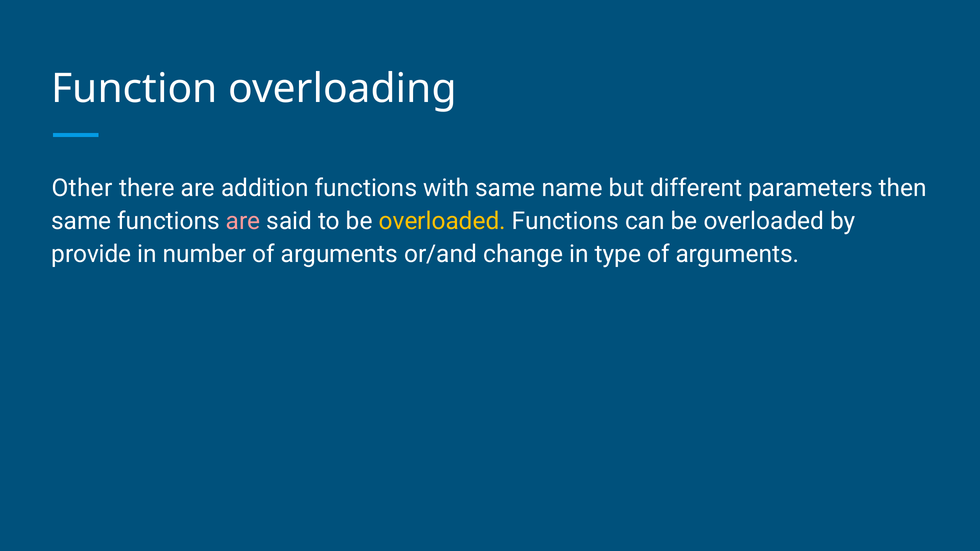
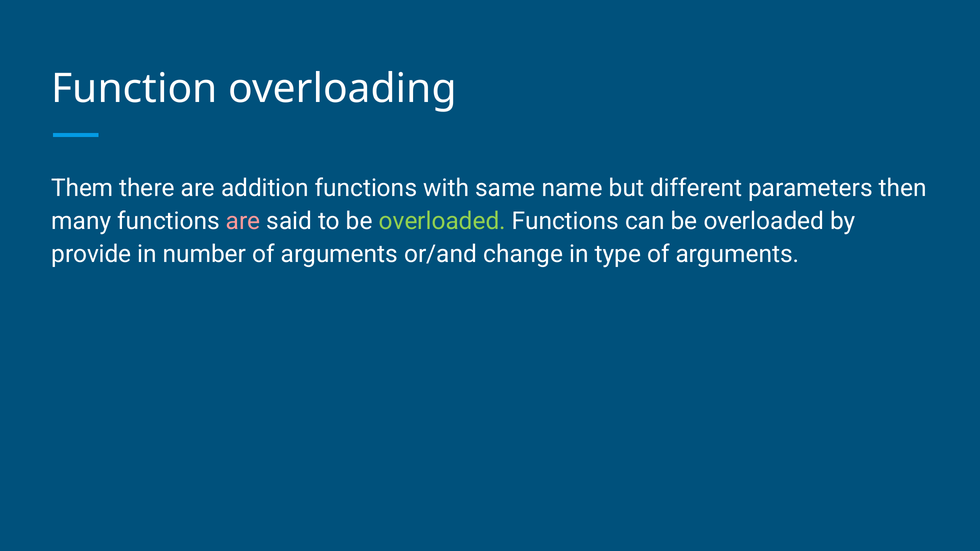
Other: Other -> Them
same at (81, 221): same -> many
overloaded at (442, 221) colour: yellow -> light green
